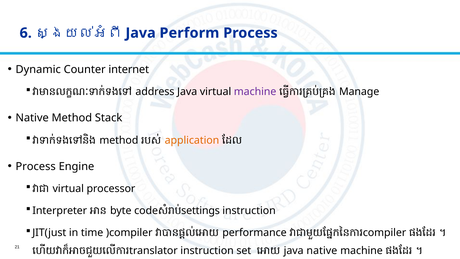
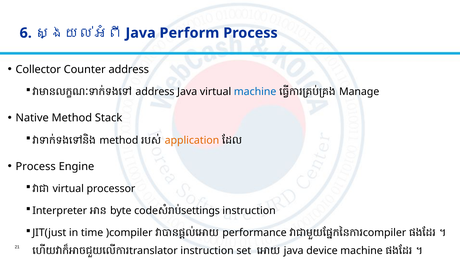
Dynamic: Dynamic -> Collector
Counter internet: internet -> address
machine at (255, 92) colour: purple -> blue
java native: native -> device
